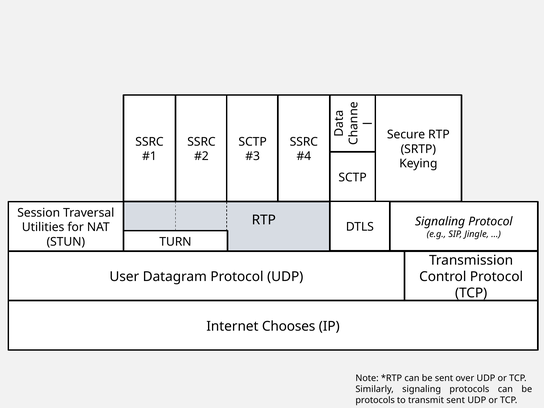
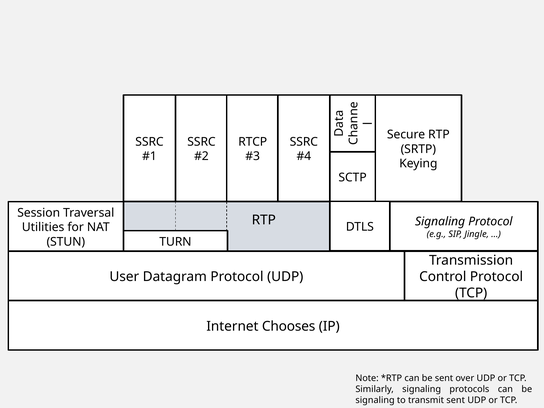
SCTP at (253, 142): SCTP -> RTCP
protocols at (375, 400): protocols -> signaling
